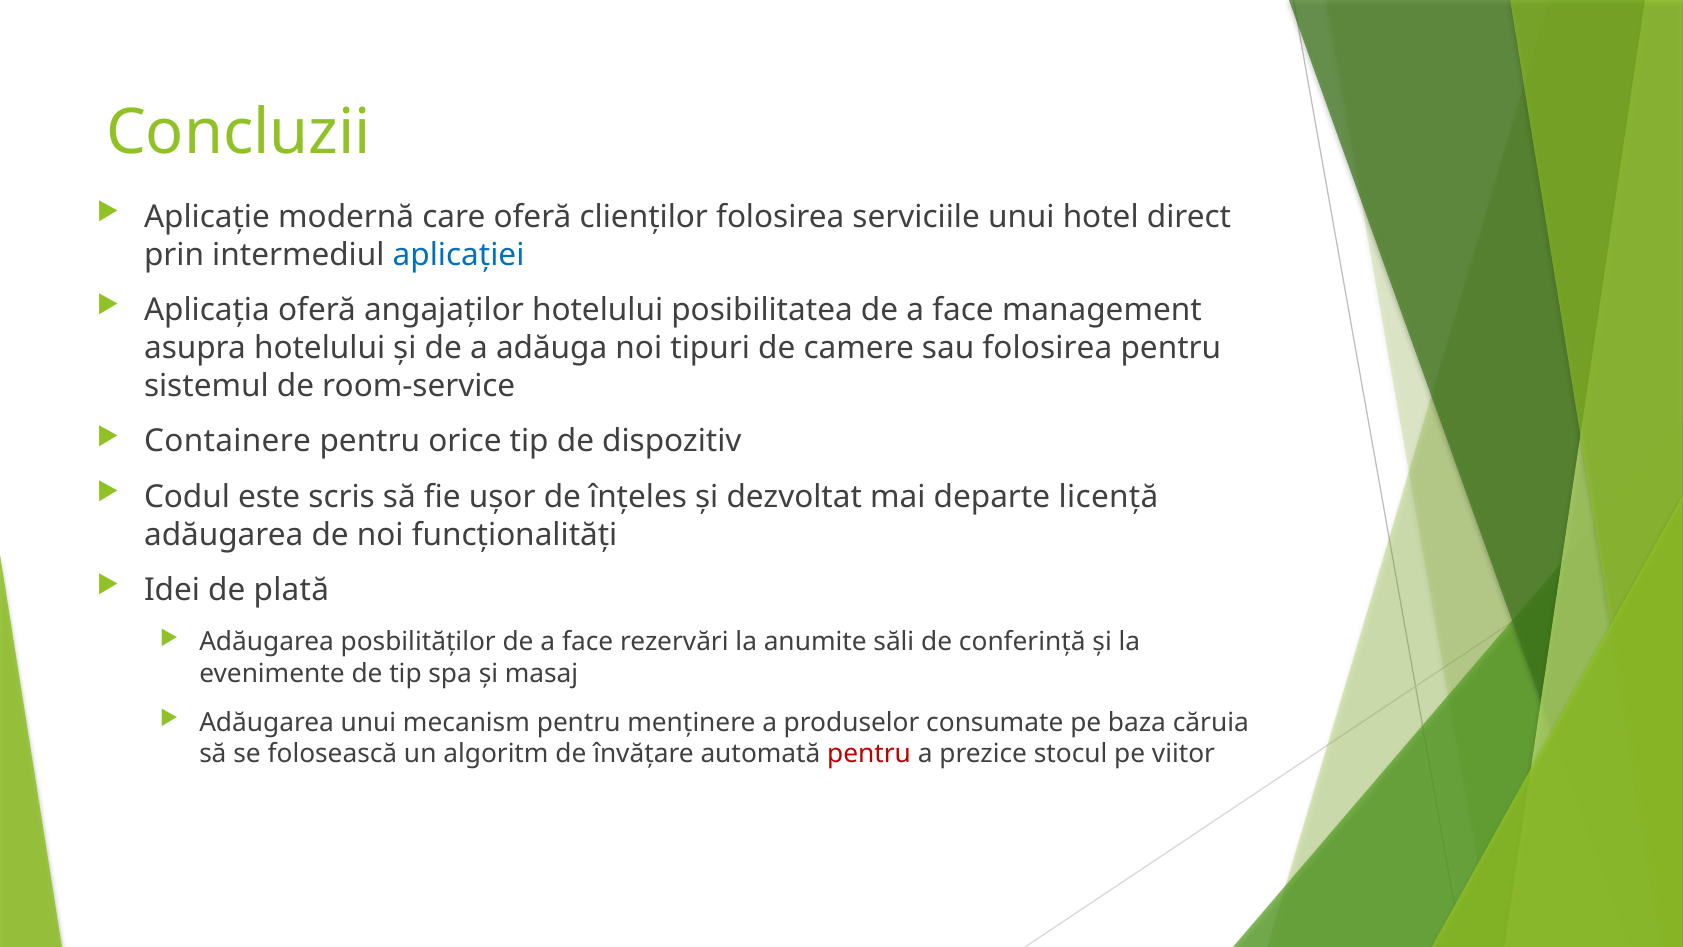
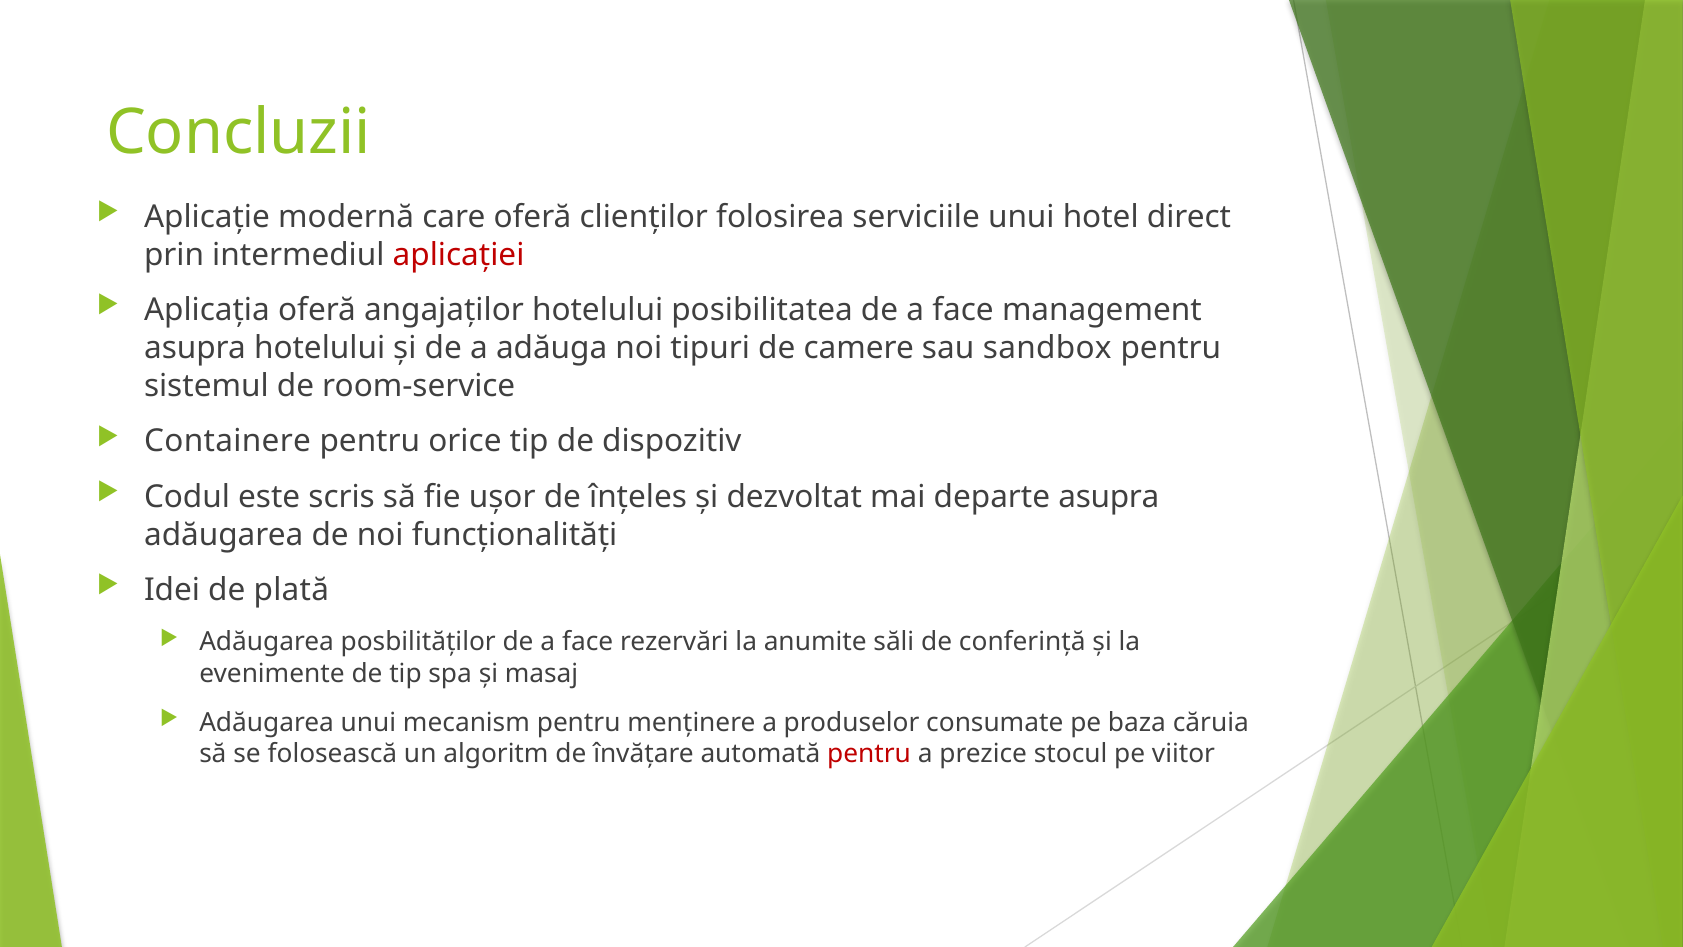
aplicației colour: blue -> red
sau folosirea: folosirea -> sandbox
departe licență: licență -> asupra
